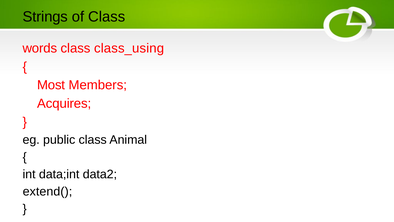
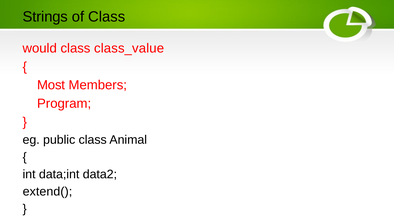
words: words -> would
class_using: class_using -> class_value
Acquires: Acquires -> Program
